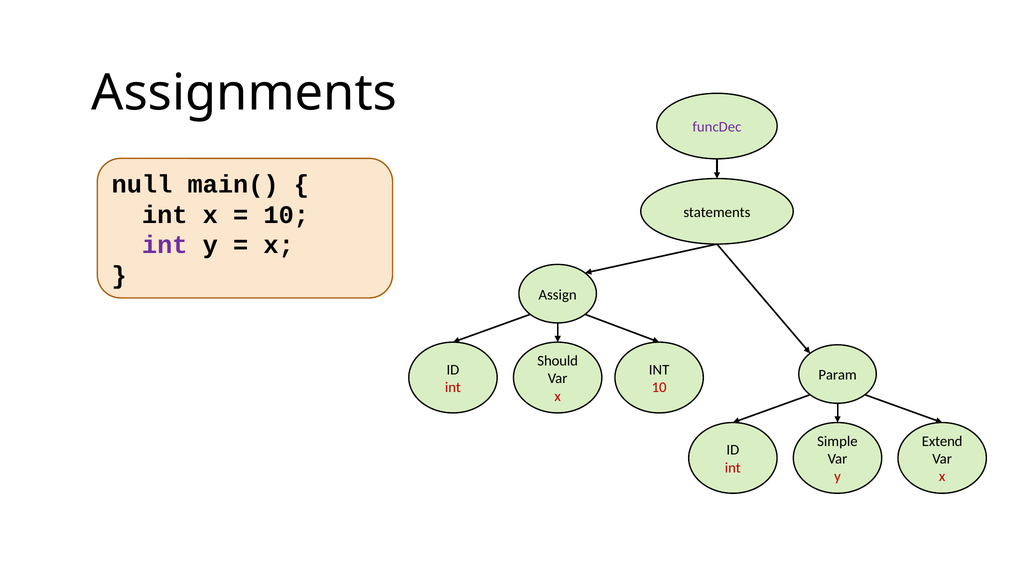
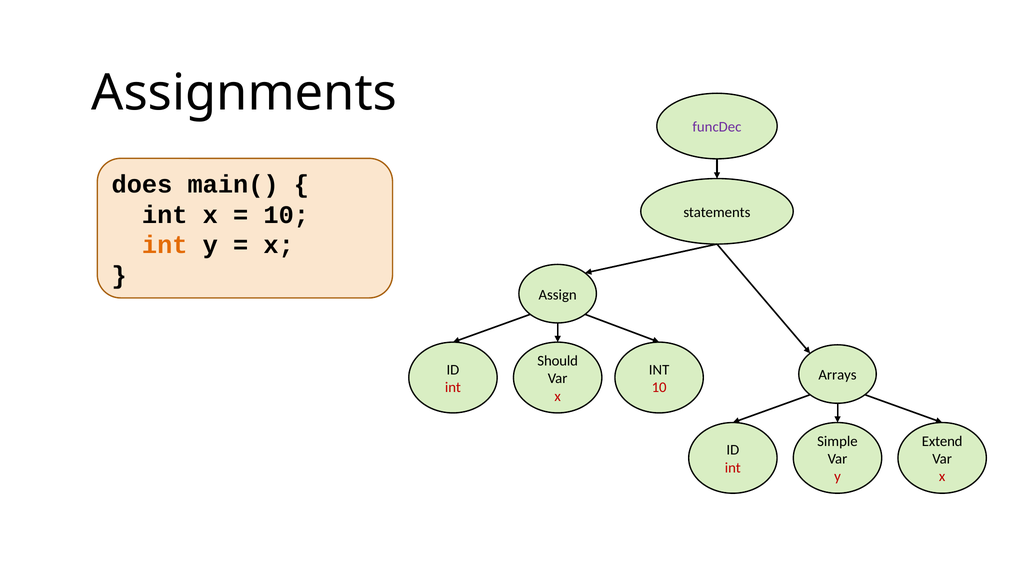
null: null -> does
int at (165, 245) colour: purple -> orange
Param: Param -> Arrays
